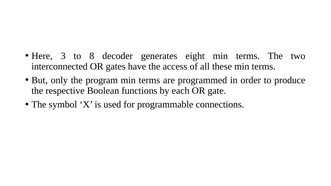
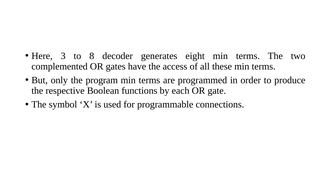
interconnected: interconnected -> complemented
